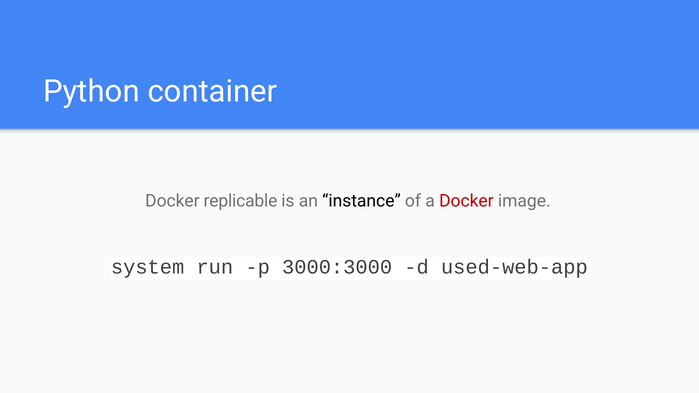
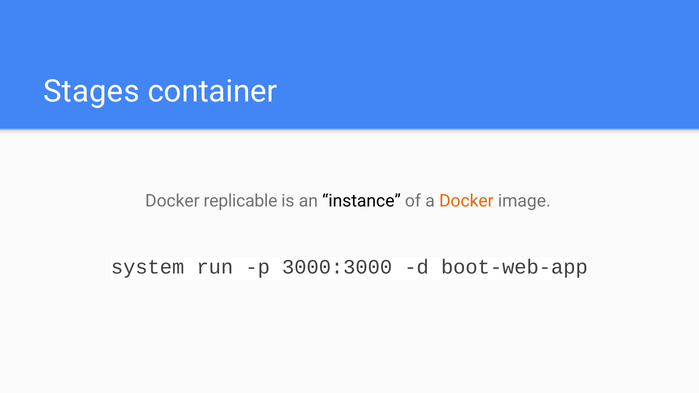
Python: Python -> Stages
Docker at (466, 201) colour: red -> orange
used-web-app: used-web-app -> boot-web-app
